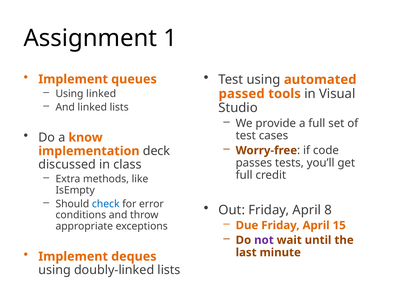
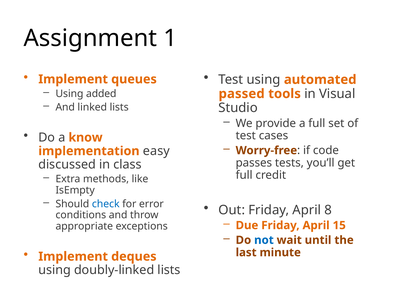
Using linked: linked -> added
deck: deck -> easy
not colour: purple -> blue
